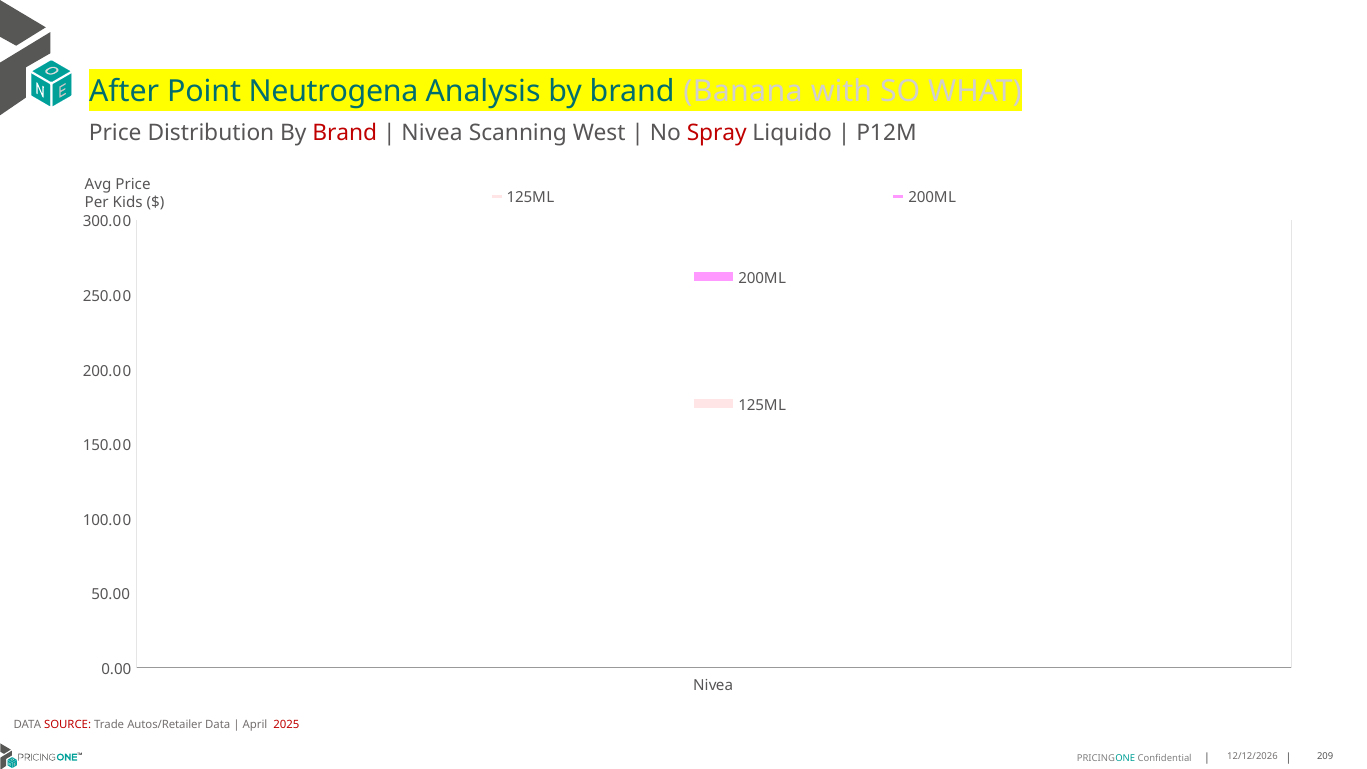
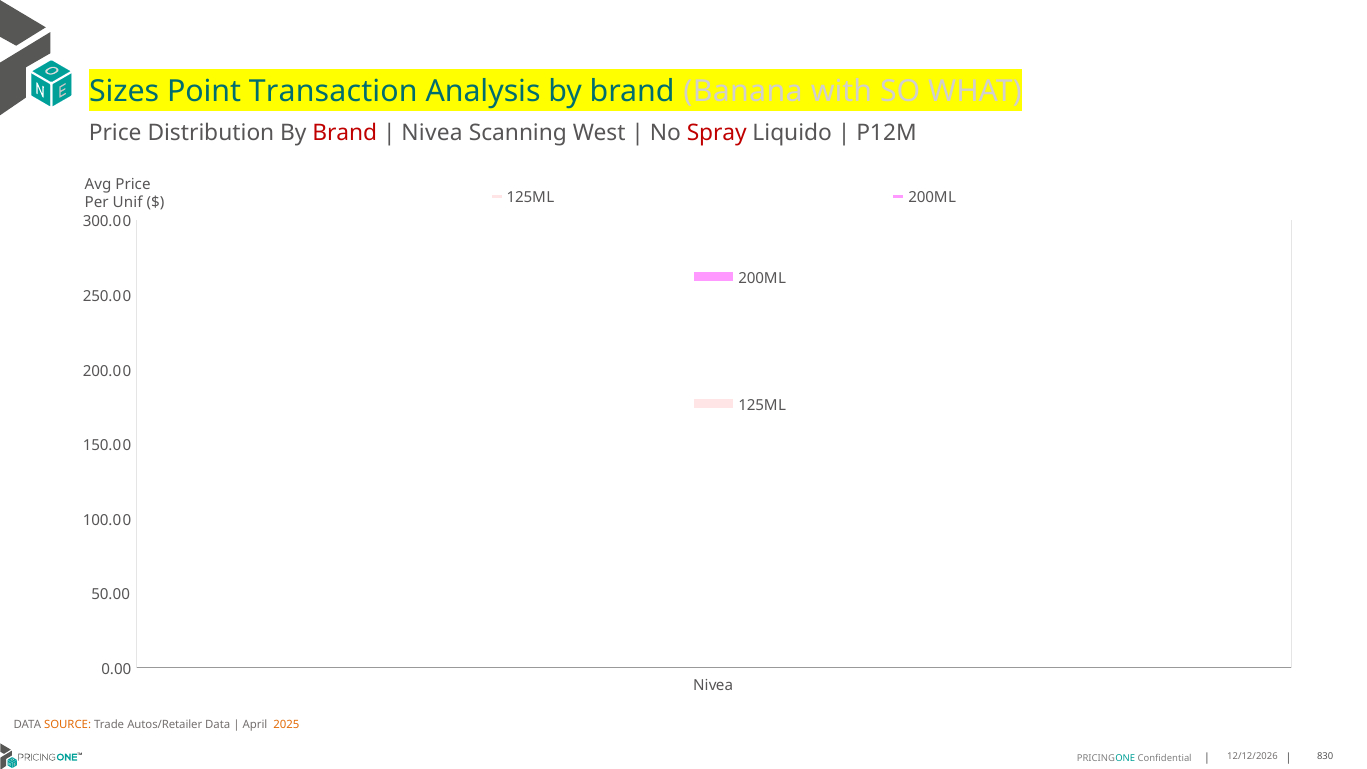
After: After -> Sizes
Neutrogena: Neutrogena -> Transaction
Kids: Kids -> Unif
SOURCE colour: red -> orange
2025 colour: red -> orange
209: 209 -> 830
